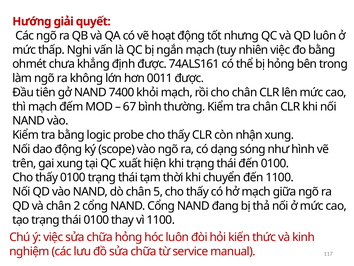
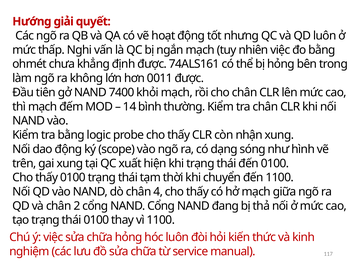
67: 67 -> 14
5: 5 -> 4
